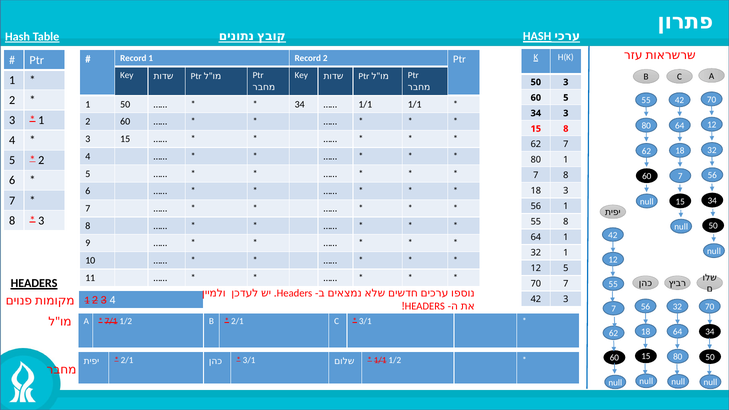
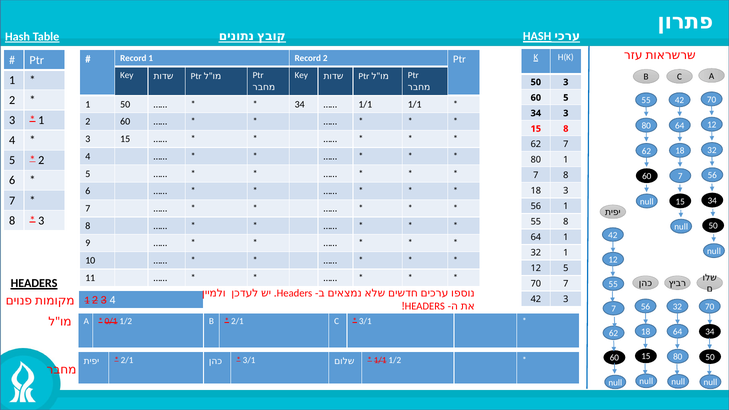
7/1: 7/1 -> 0/1
